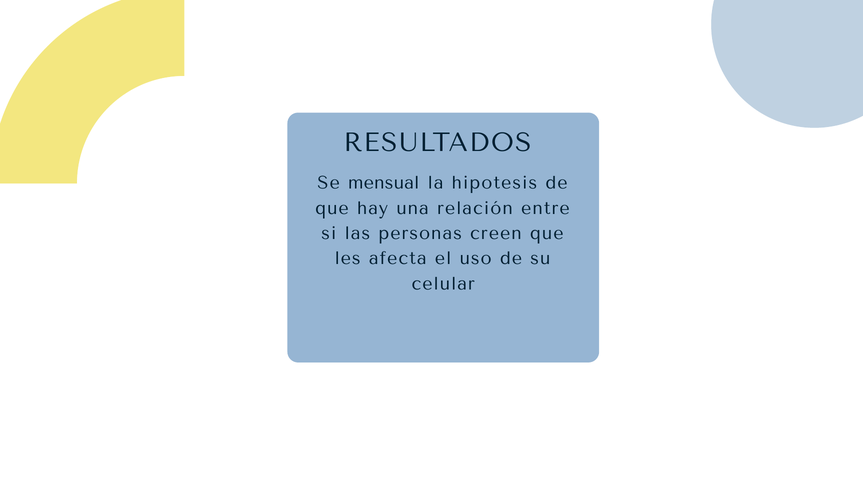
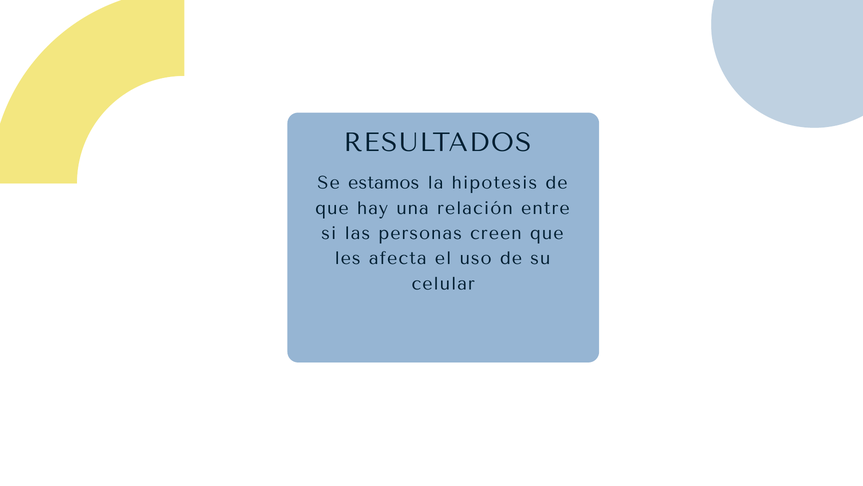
mensual: mensual -> estamos
